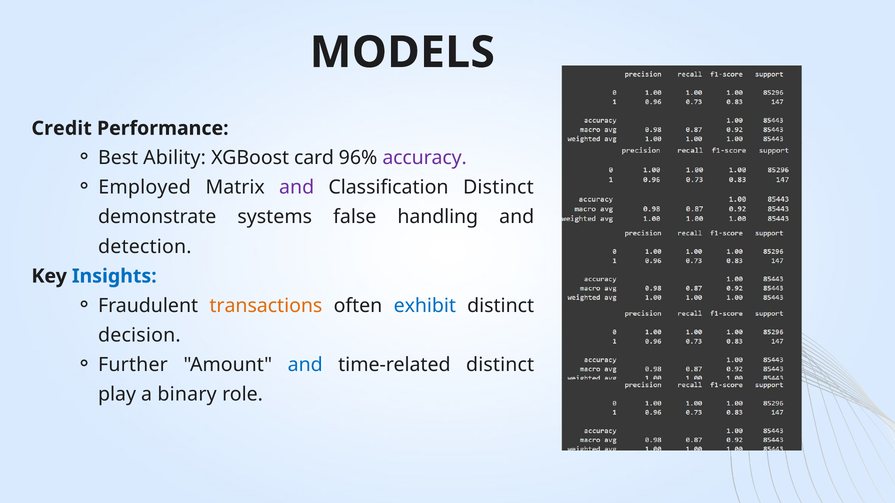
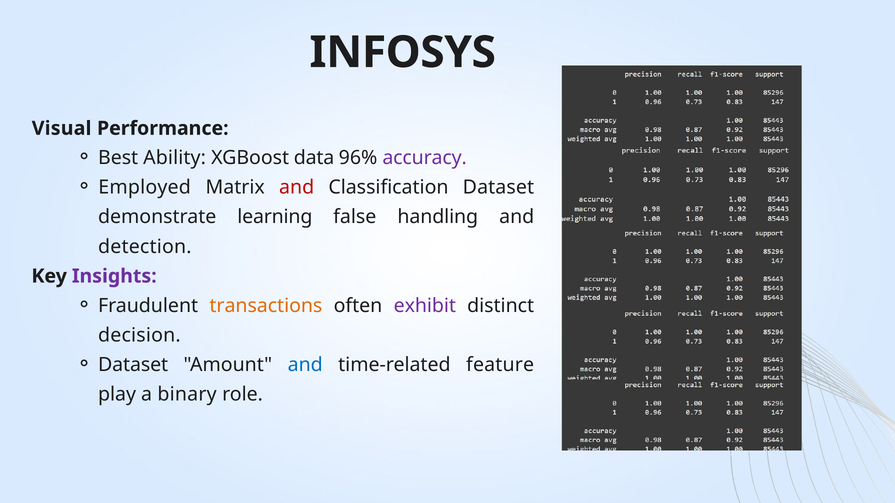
MODELS: MODELS -> INFOSYS
Credit: Credit -> Visual
card: card -> data
and at (297, 188) colour: purple -> red
Classification Distinct: Distinct -> Dataset
systems: systems -> learning
Insights colour: blue -> purple
exhibit colour: blue -> purple
Further at (133, 365): Further -> Dataset
time-related distinct: distinct -> feature
